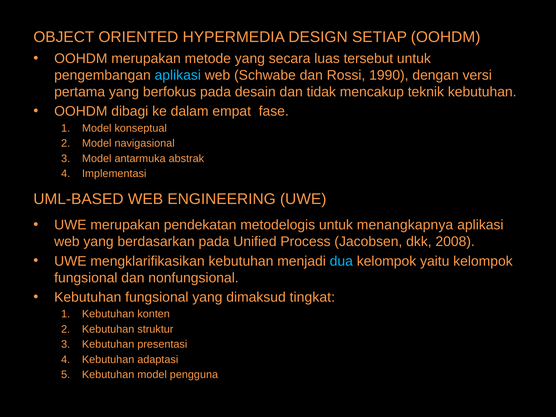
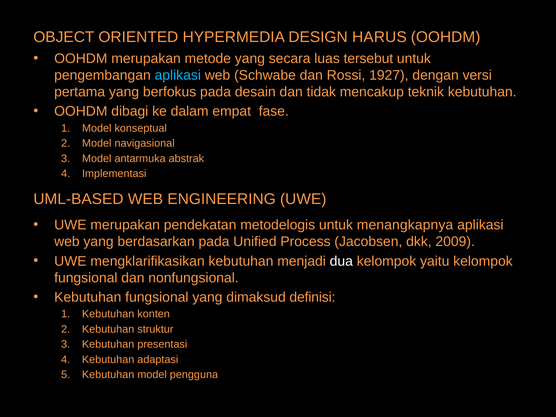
SETIAP: SETIAP -> HARUS
1990: 1990 -> 1927
2008: 2008 -> 2009
dua colour: light blue -> white
tingkat: tingkat -> definisi
